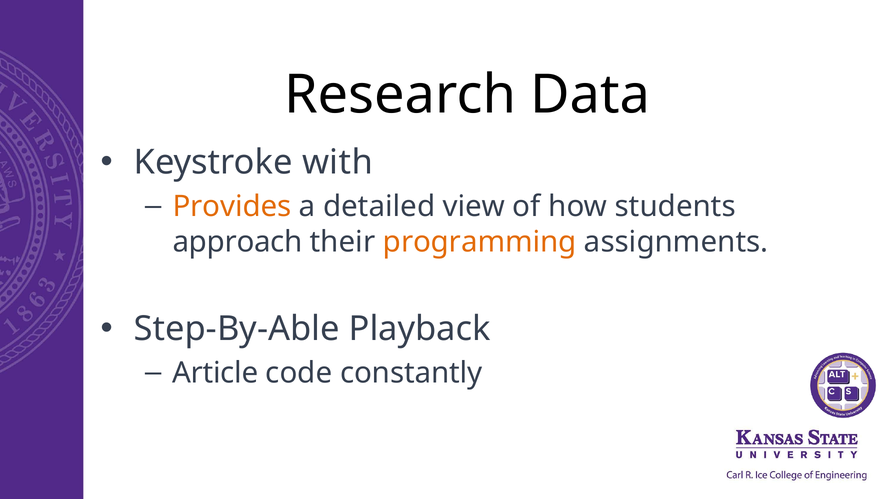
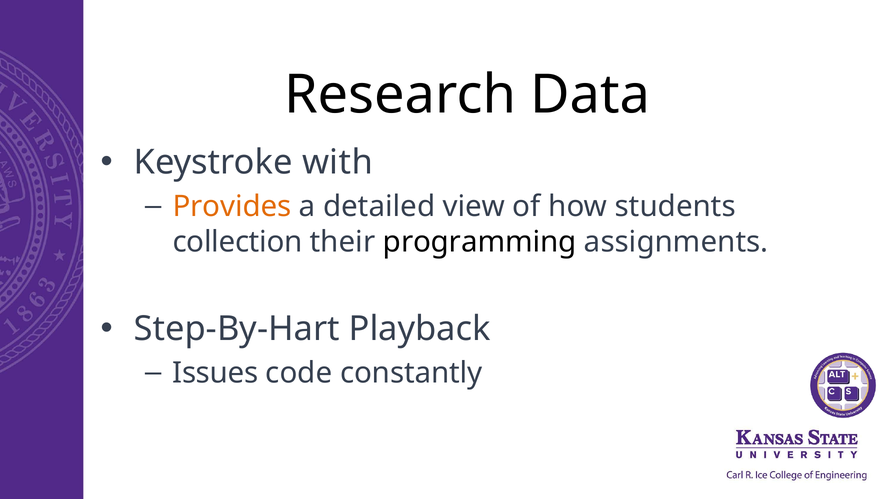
approach: approach -> collection
programming colour: orange -> black
Step-By-Able: Step-By-Able -> Step-By-Hart
Article: Article -> Issues
